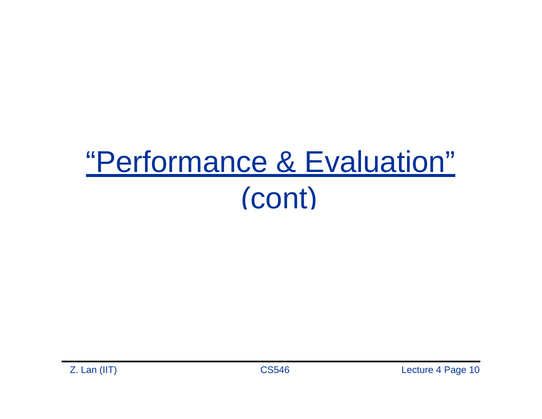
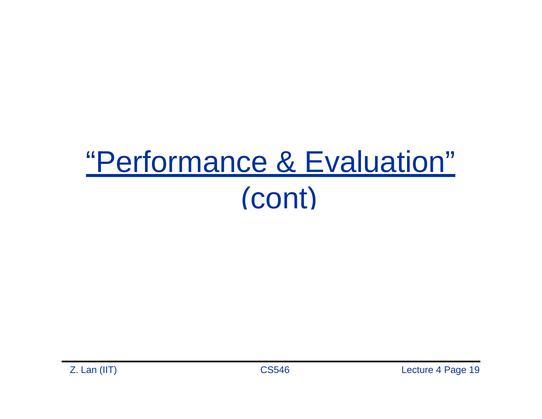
10: 10 -> 19
